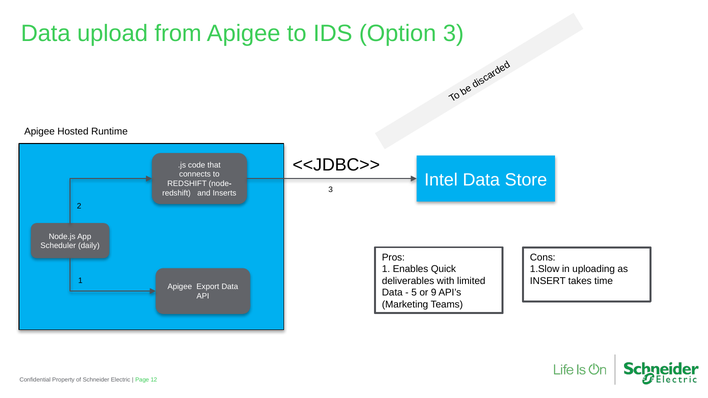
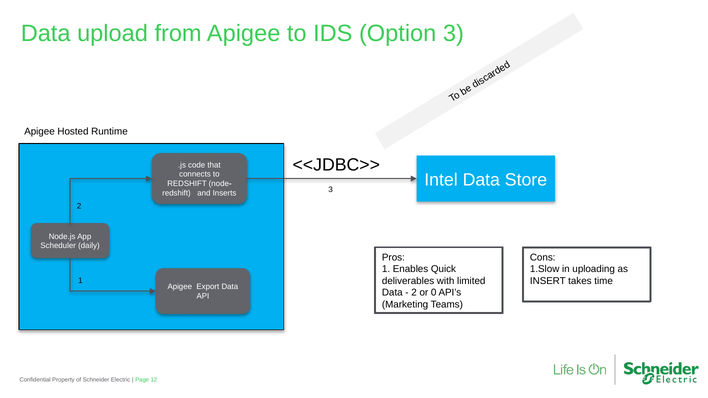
5 at (414, 293): 5 -> 2
9: 9 -> 0
